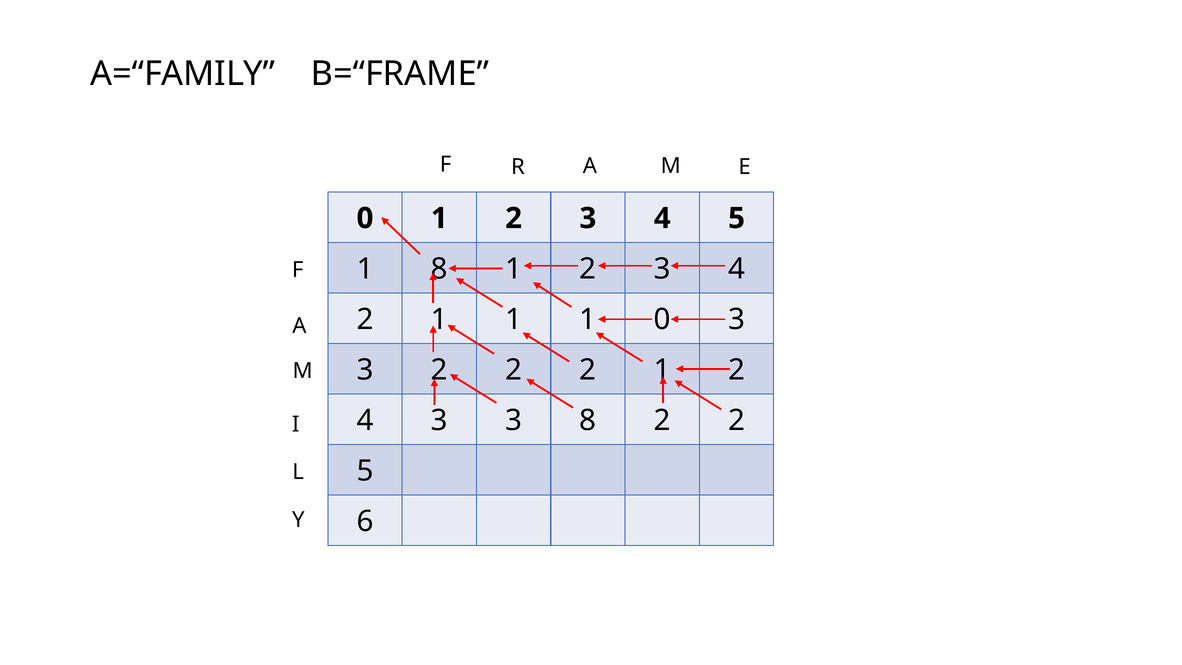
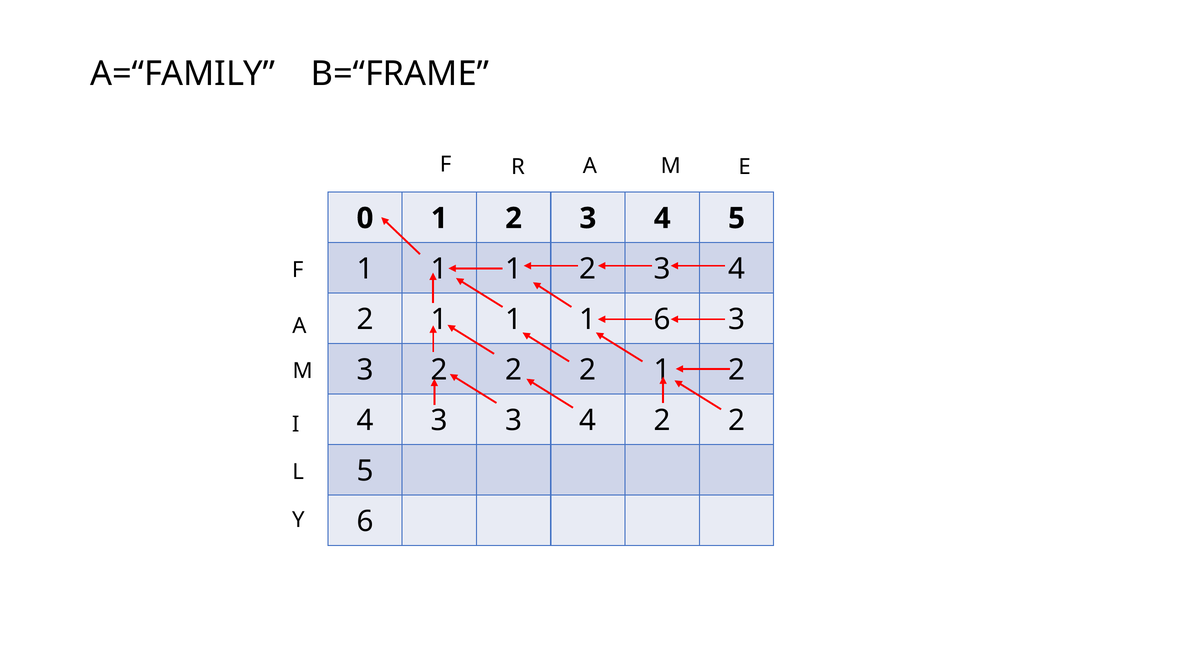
8 at (439, 269): 8 -> 1
1 0: 0 -> 6
3 3 8: 8 -> 4
